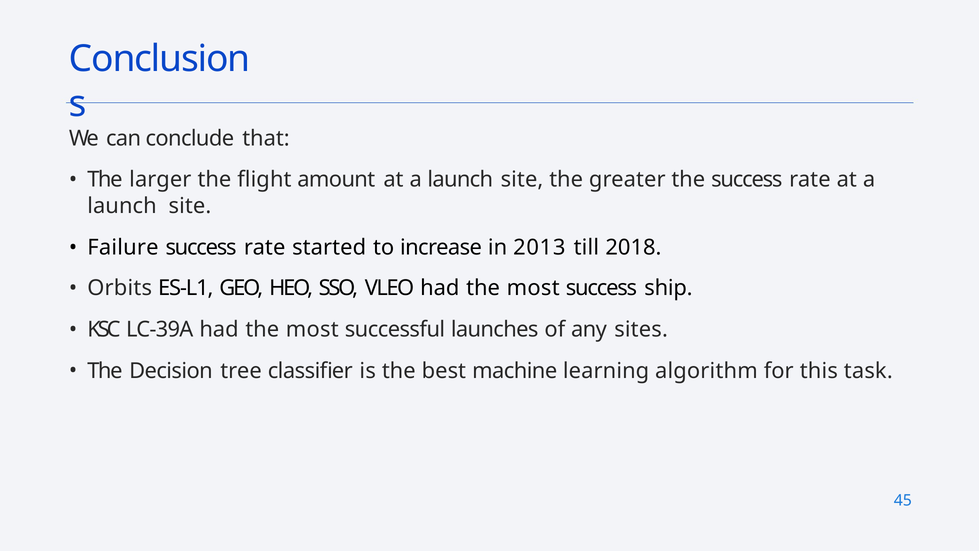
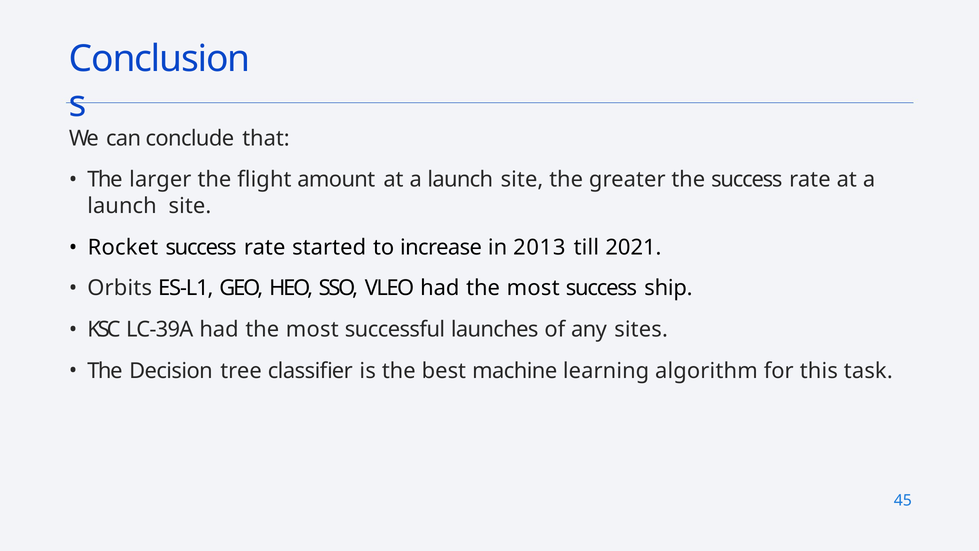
Failure: Failure -> Rocket
2018: 2018 -> 2021
